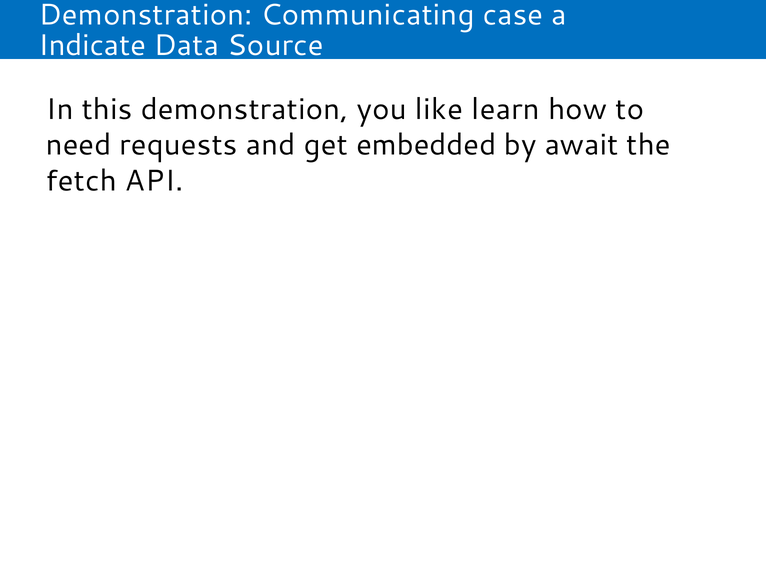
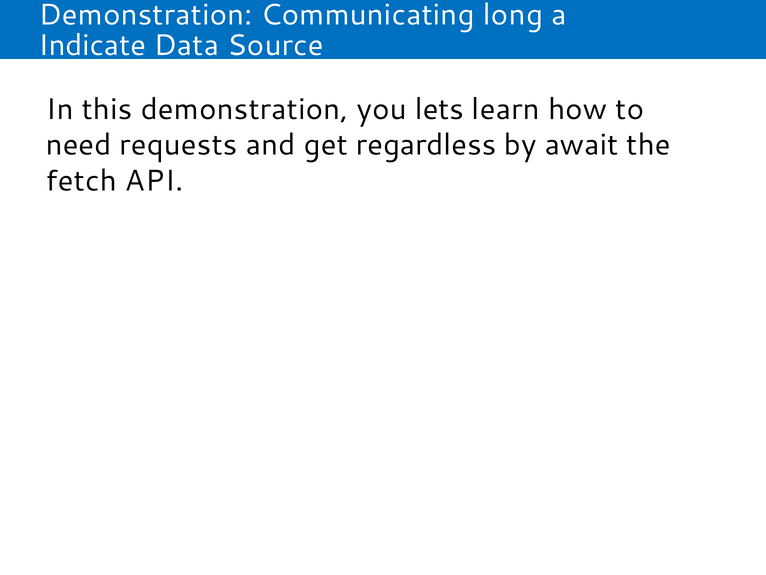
case: case -> long
like: like -> lets
embedded: embedded -> regardless
